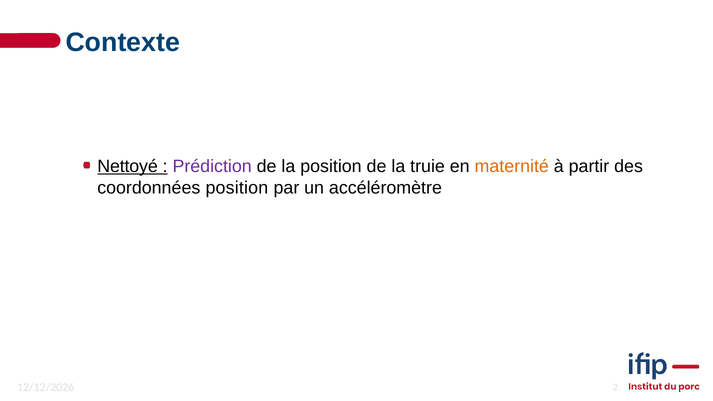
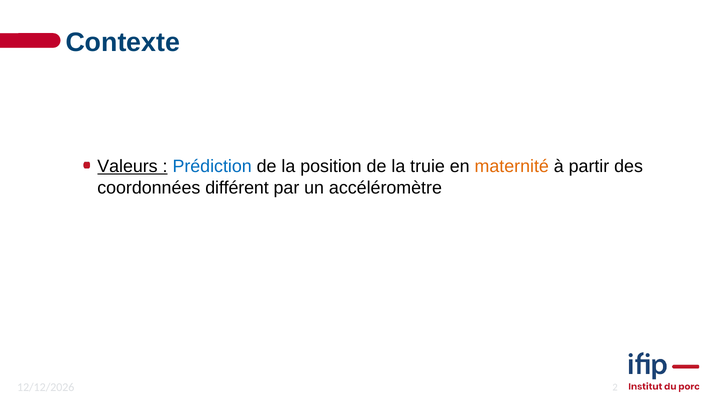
Nettoyé: Nettoyé -> Valeurs
Prédiction colour: purple -> blue
coordonnées position: position -> différent
